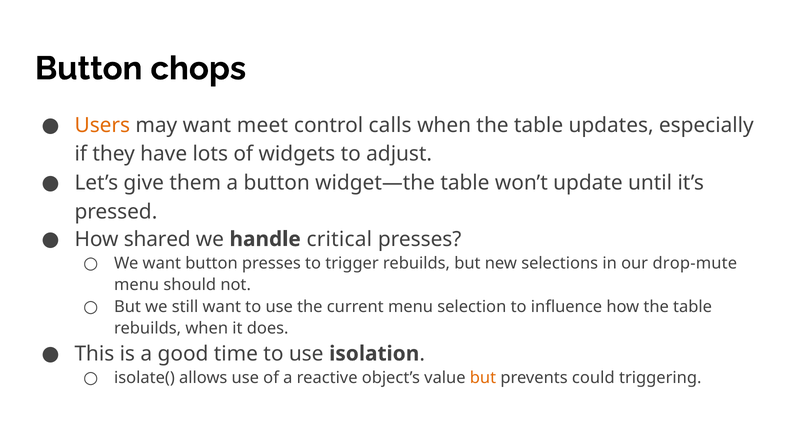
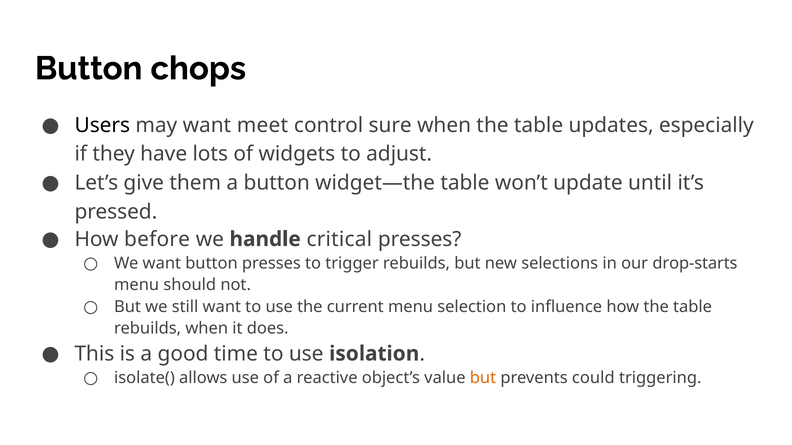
Users colour: orange -> black
calls: calls -> sure
shared: shared -> before
drop-mute: drop-mute -> drop-starts
